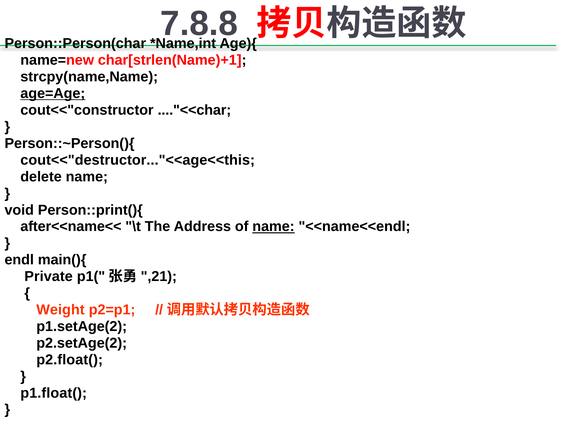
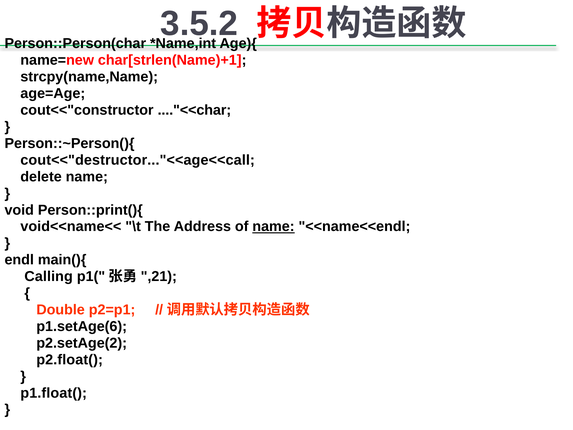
7.8.8: 7.8.8 -> 3.5.2
age=Age underline: present -> none
cout<<"destructor..."<<age<<this: cout<<"destructor..."<<age<<this -> cout<<"destructor..."<<age<<call
after<<name<<: after<<name<< -> void<<name<<
Private: Private -> Calling
Weight: Weight -> Double
p1.setAge(2: p1.setAge(2 -> p1.setAge(6
